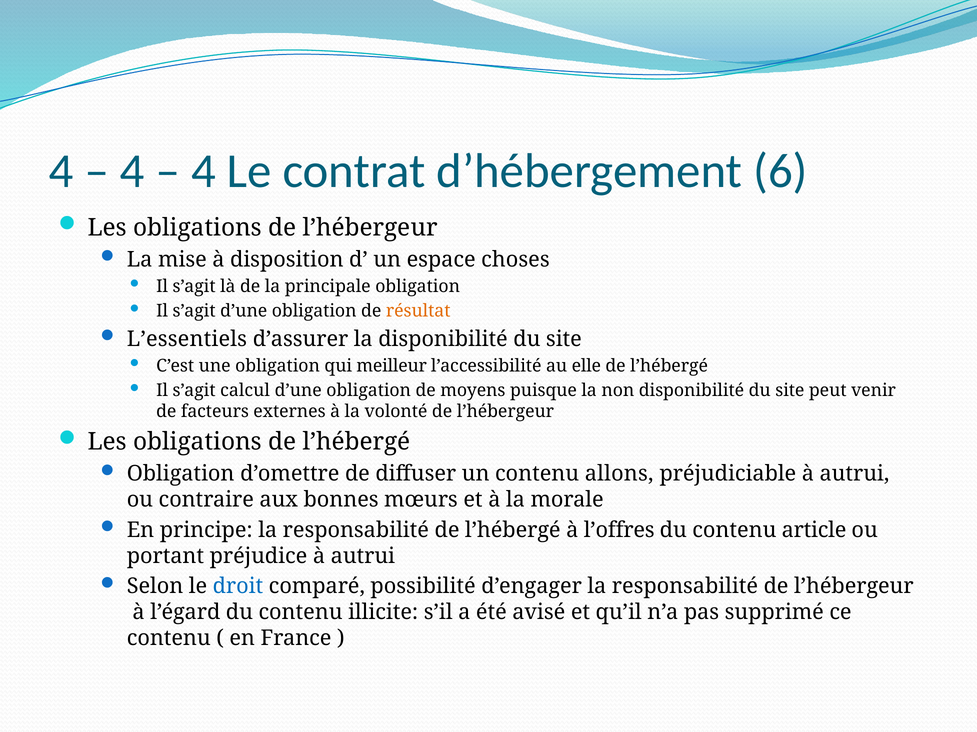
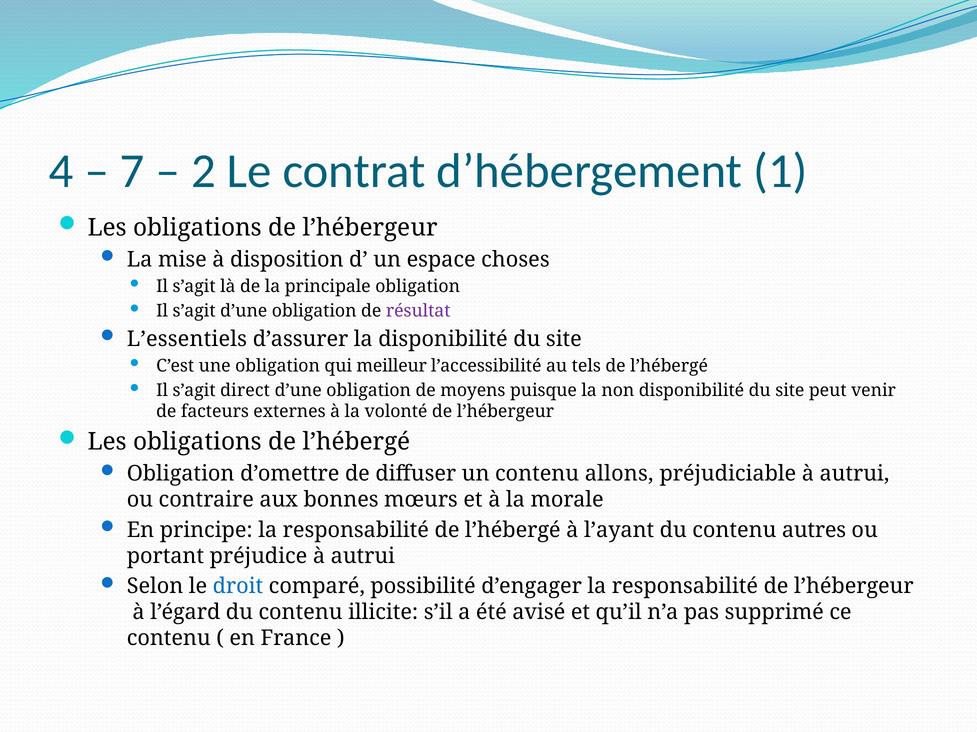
4 at (132, 171): 4 -> 7
4 at (203, 171): 4 -> 2
6: 6 -> 1
résultat colour: orange -> purple
elle: elle -> tels
calcul: calcul -> direct
l’offres: l’offres -> l’ayant
article: article -> autres
